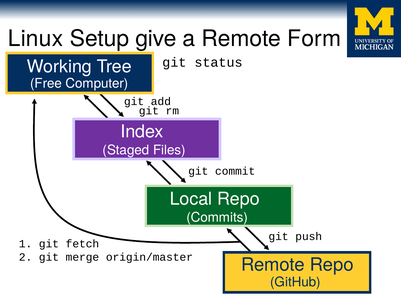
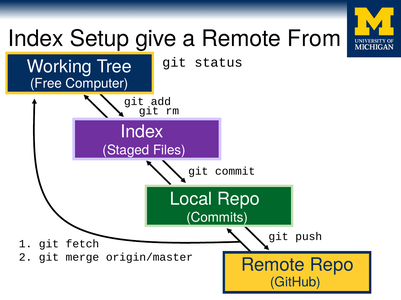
Linux at (35, 39): Linux -> Index
Form: Form -> From
